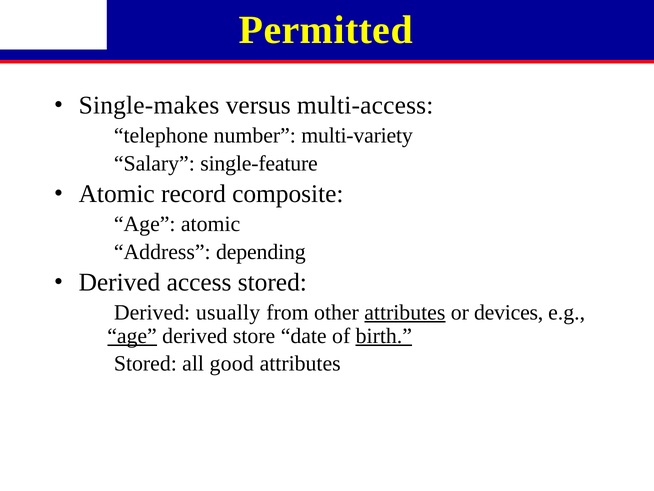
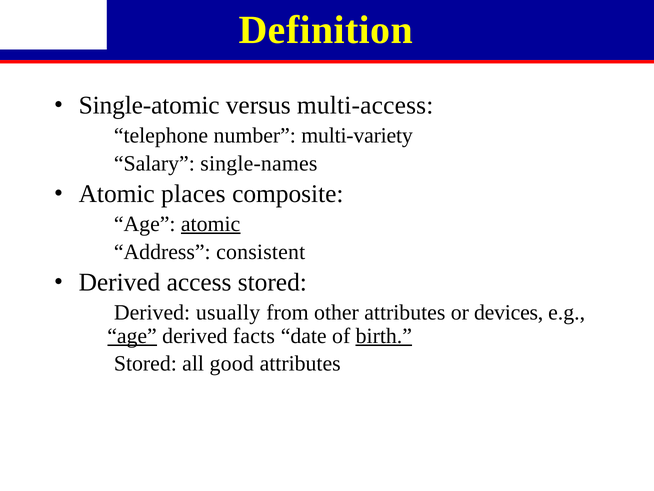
Permitted: Permitted -> Definition
Single-makes: Single-makes -> Single-atomic
single-feature: single-feature -> single-names
record: record -> places
atomic at (211, 224) underline: none -> present
depending: depending -> consistent
attributes at (405, 312) underline: present -> none
store: store -> facts
